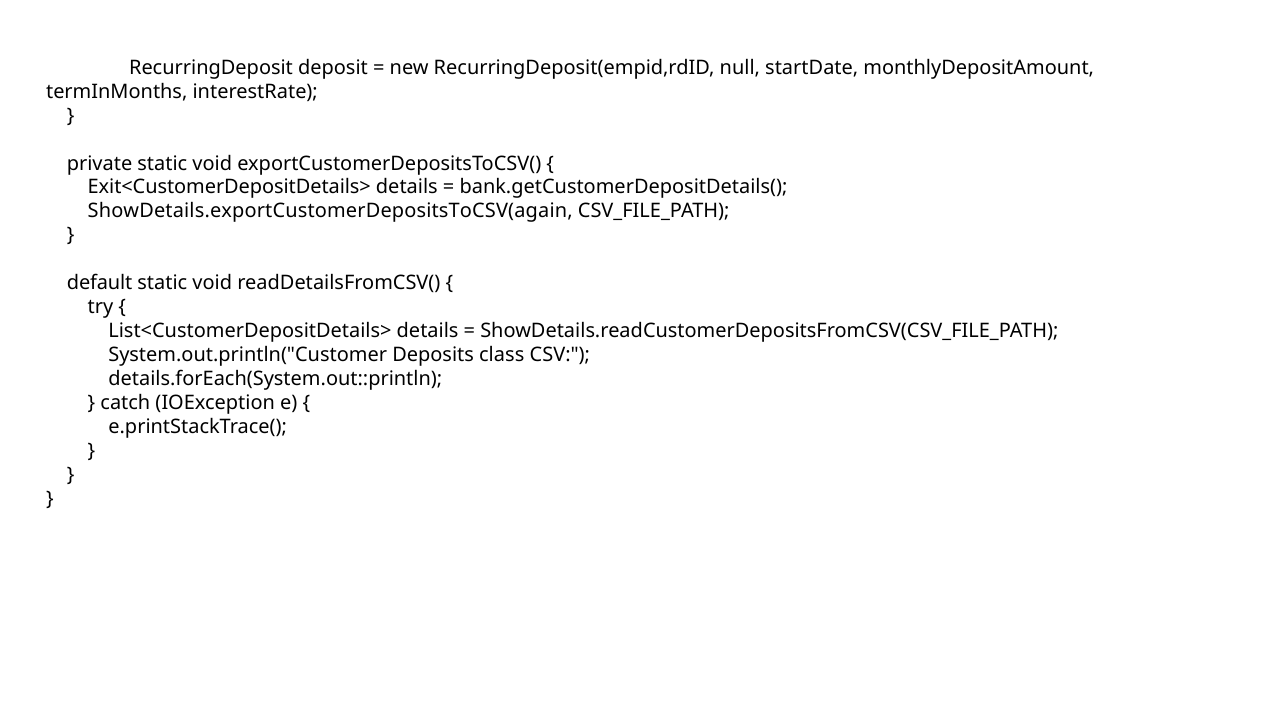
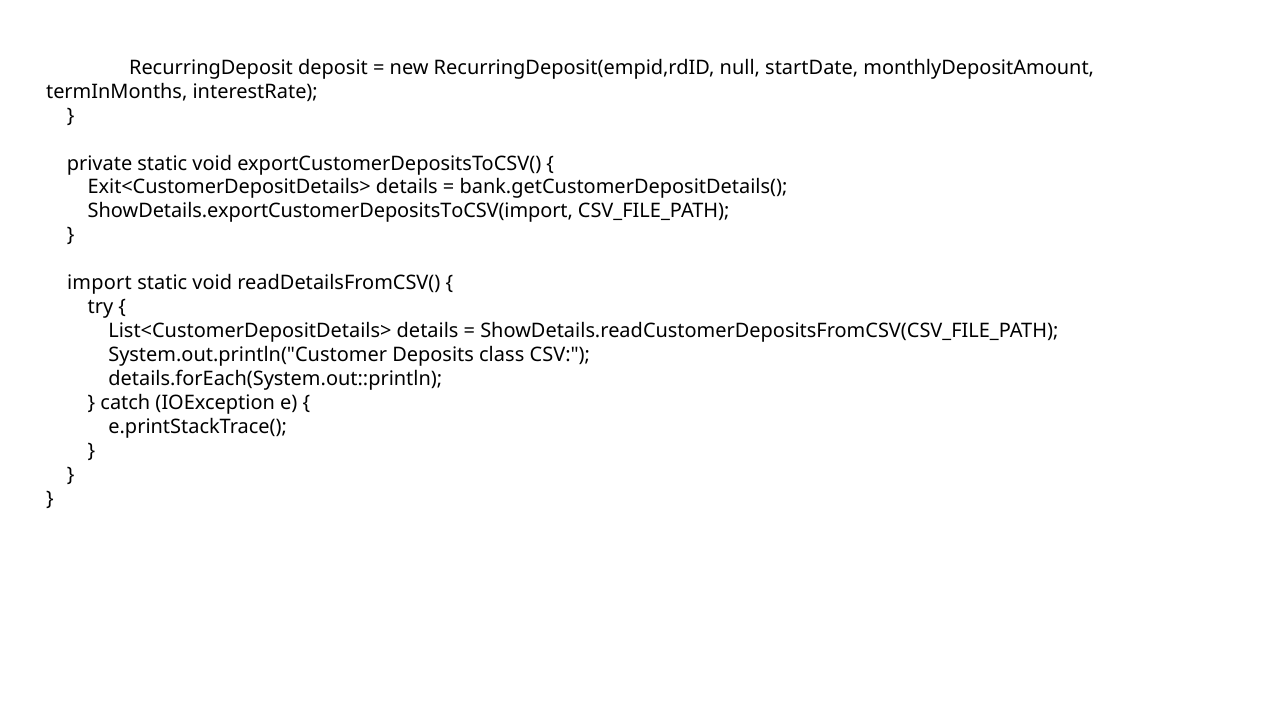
ShowDetails.exportCustomerDepositsToCSV(again: ShowDetails.exportCustomerDepositsToCSV(again -> ShowDetails.exportCustomerDepositsToCSV(import
default: default -> import
